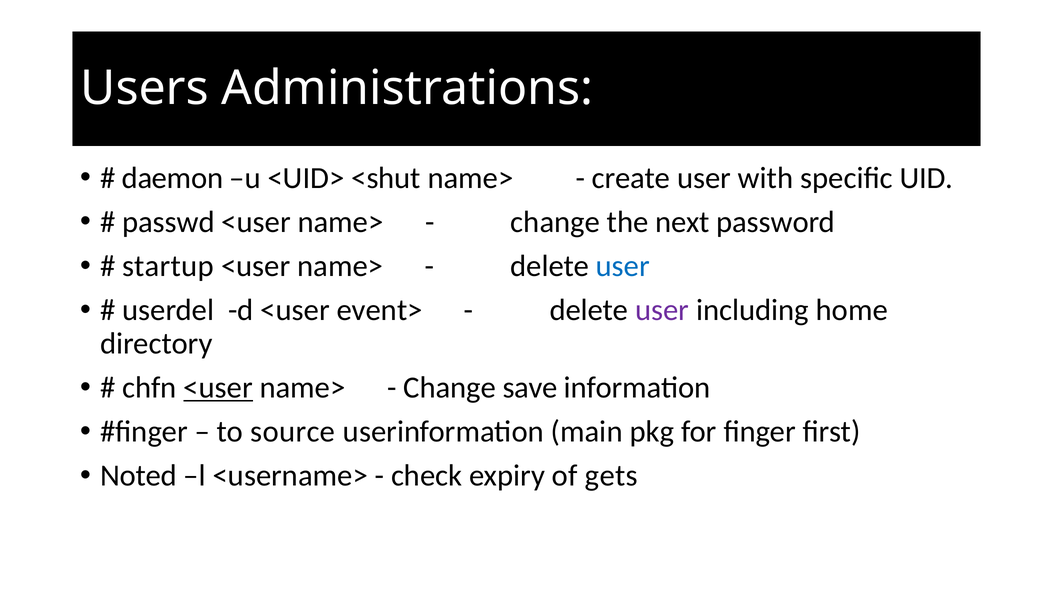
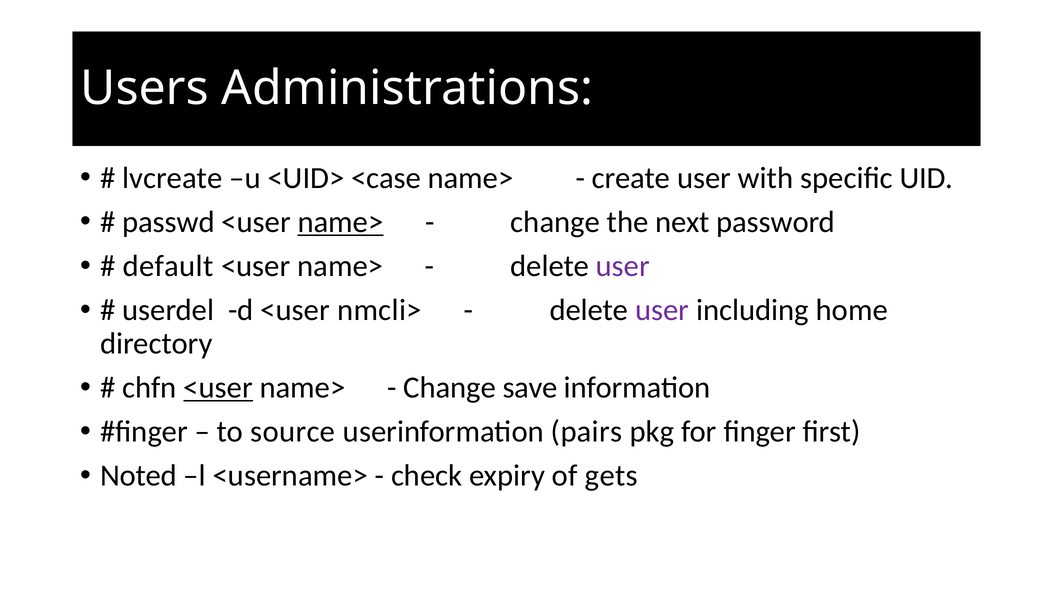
daemon: daemon -> lvcreate
<shut: <shut -> <case
name> at (341, 222) underline: none -> present
startup: startup -> default
user at (623, 266) colour: blue -> purple
event>: event> -> nmcli>
main: main -> pairs
